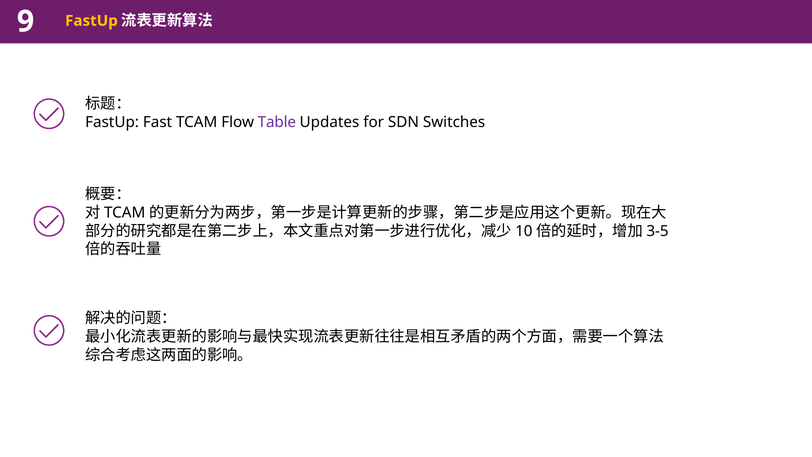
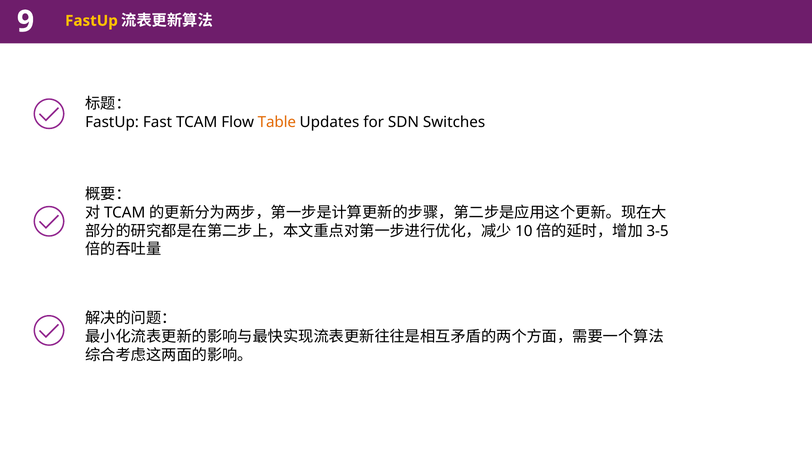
Table colour: purple -> orange
